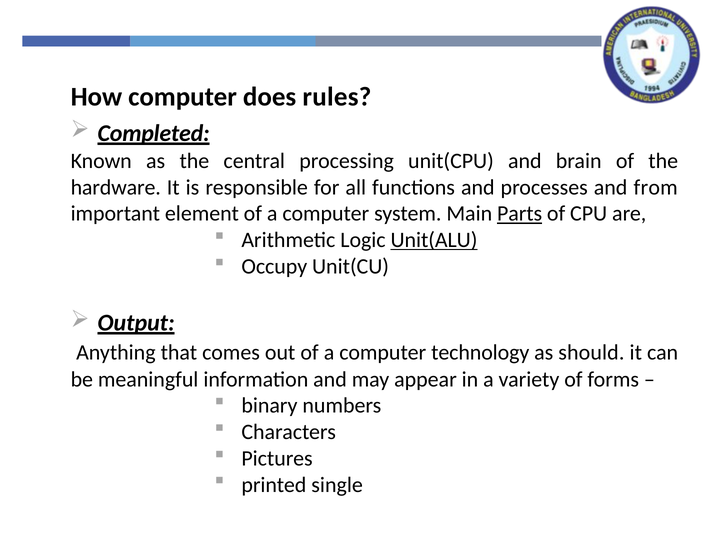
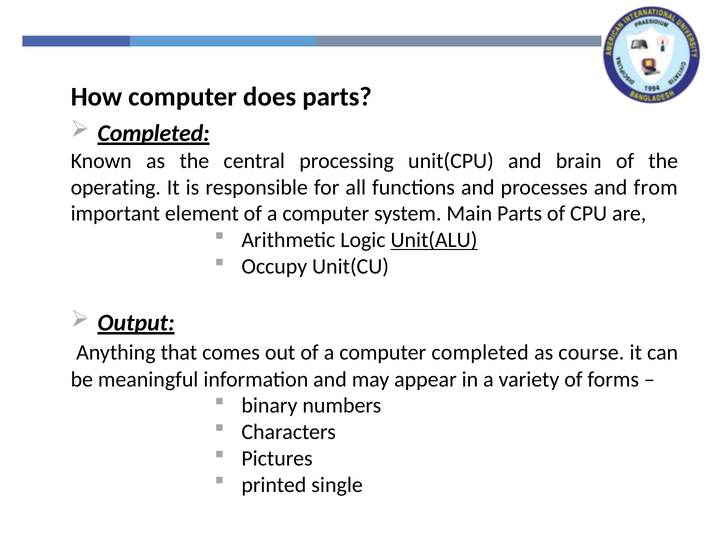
does rules: rules -> parts
hardware: hardware -> operating
Parts at (520, 213) underline: present -> none
computer technology: technology -> completed
should: should -> course
